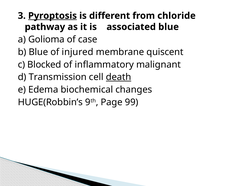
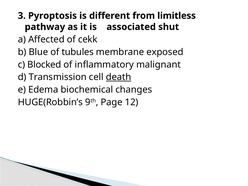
Pyroptosis underline: present -> none
chloride: chloride -> limitless
associated blue: blue -> shut
Golioma: Golioma -> Affected
case: case -> cekk
injured: injured -> tubules
quiscent: quiscent -> exposed
99: 99 -> 12
